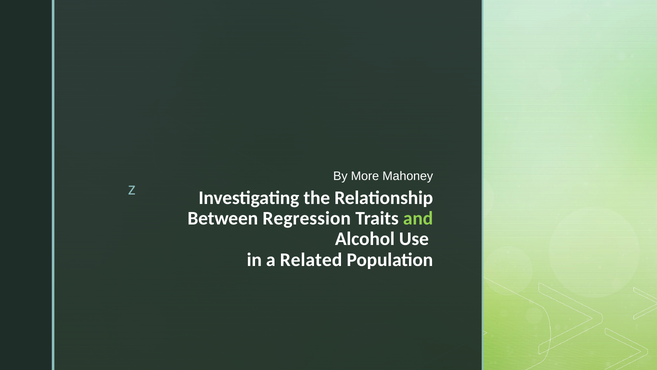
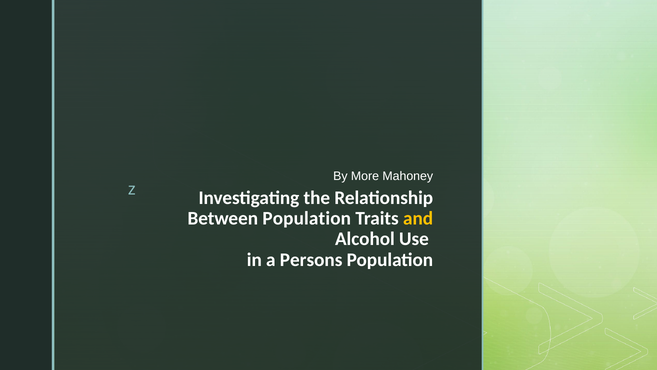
Between Regression: Regression -> Population
and colour: light green -> yellow
Related: Related -> Persons
